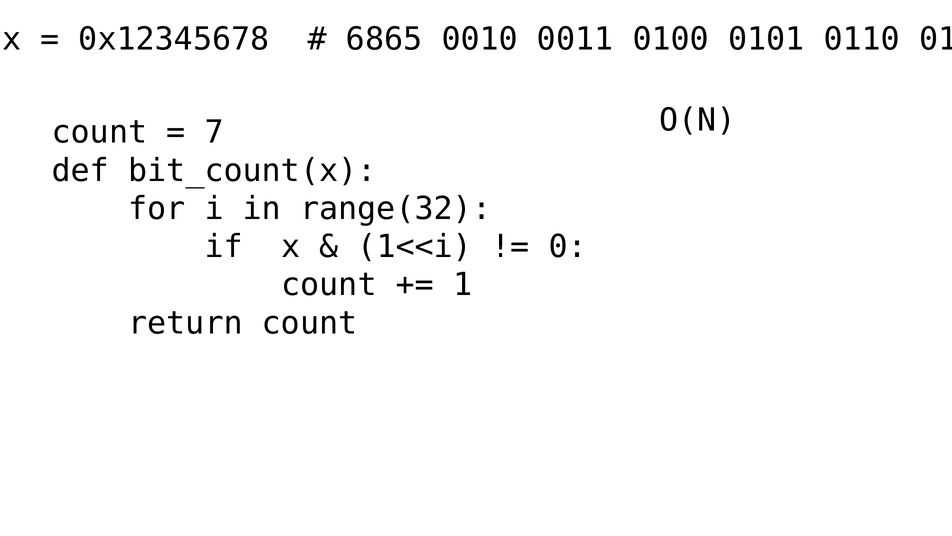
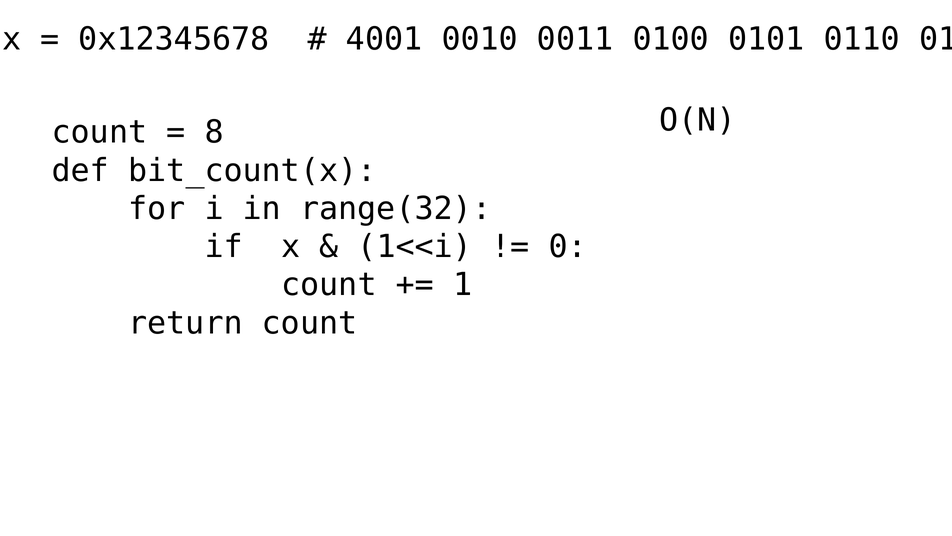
6865: 6865 -> 4001
7: 7 -> 8
